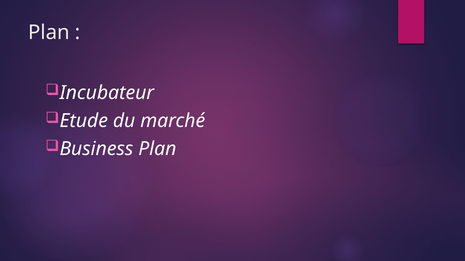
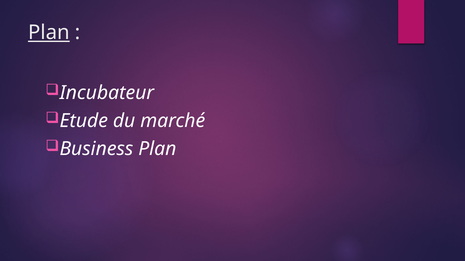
Plan at (49, 33) underline: none -> present
